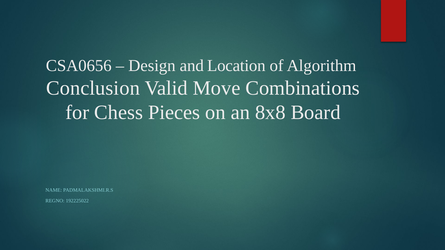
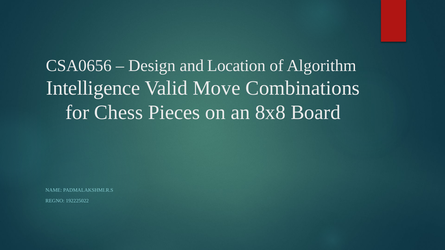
Conclusion: Conclusion -> Intelligence
